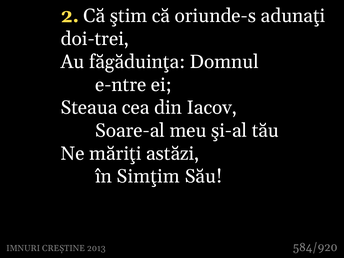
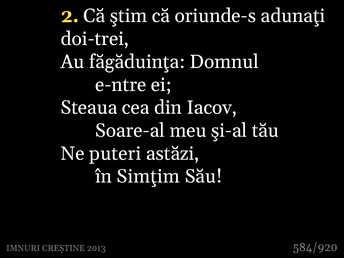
măriţi: măriţi -> puteri
